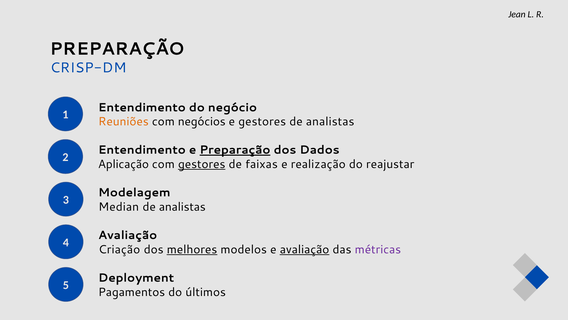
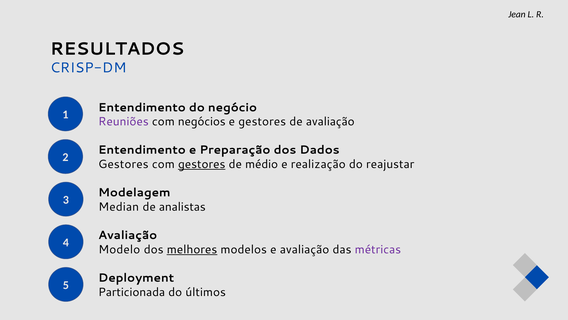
PREPARAÇÃO at (117, 49): PREPARAÇÃO -> RESULTADOS
Reuniões colour: orange -> purple
analistas at (330, 121): analistas -> avaliação
Preparação at (235, 150) underline: present -> none
Aplicação at (123, 164): Aplicação -> Gestores
faixas: faixas -> médio
Criação: Criação -> Modelo
avaliação at (305, 249) underline: present -> none
Pagamentos: Pagamentos -> Particionada
